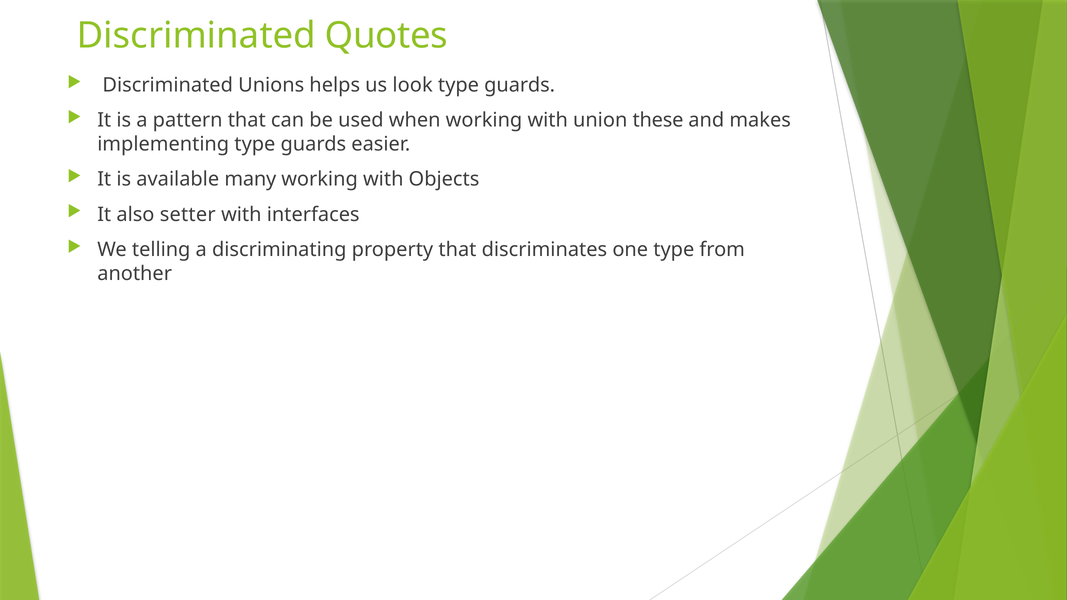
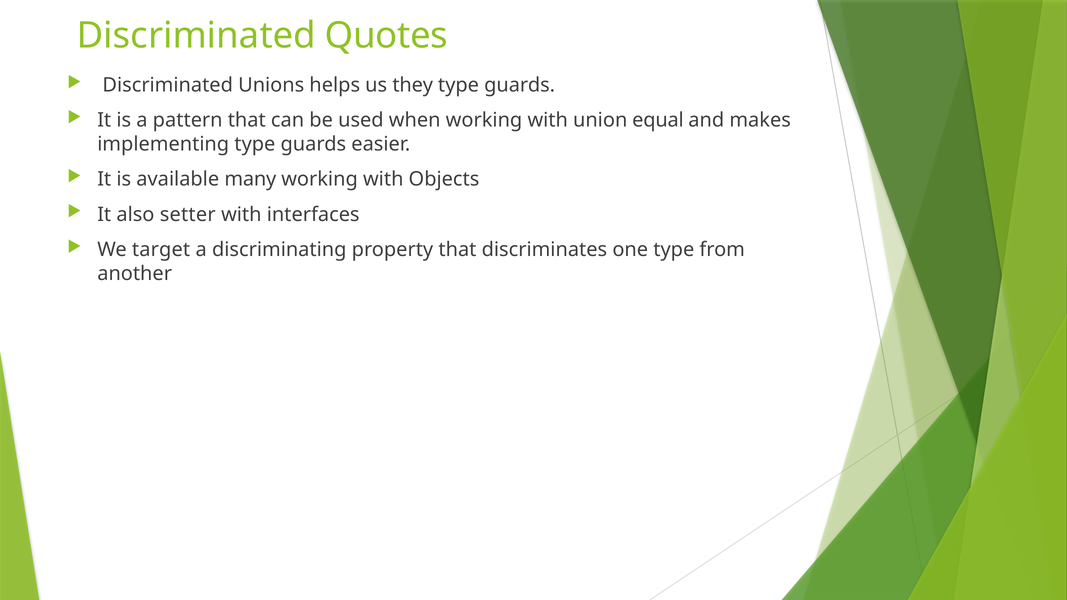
look: look -> they
these: these -> equal
telling: telling -> target
